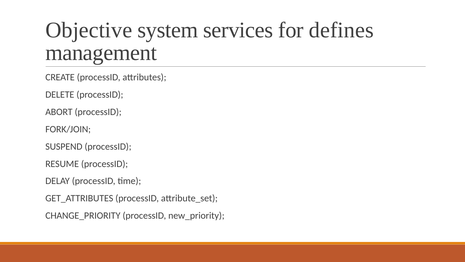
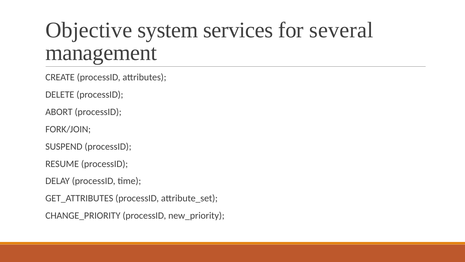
defines: defines -> several
